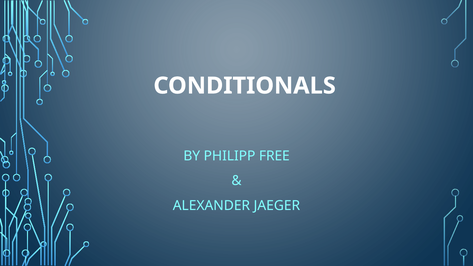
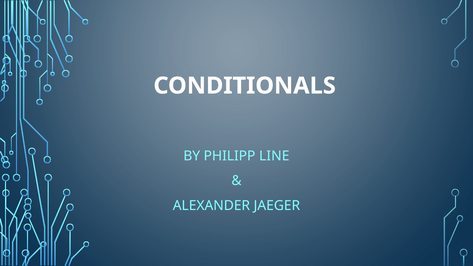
FREE: FREE -> LINE
